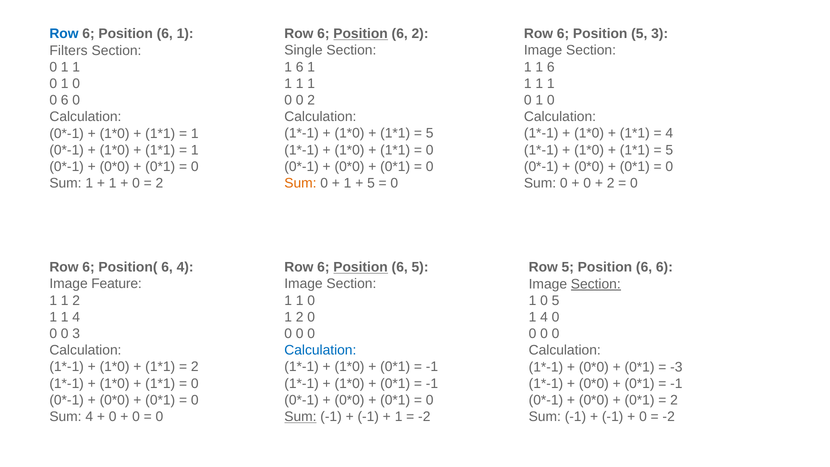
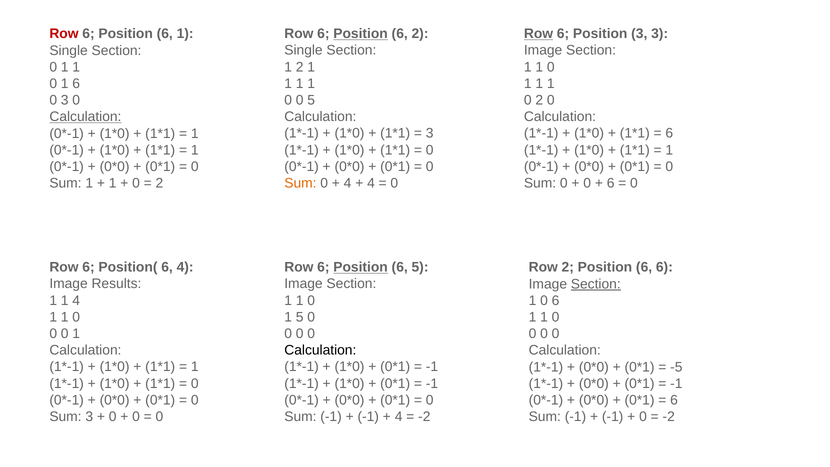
Row at (64, 34) colour: blue -> red
Row at (539, 34) underline: none -> present
Position 5: 5 -> 3
Filters at (69, 50): Filters -> Single
6 at (300, 67): 6 -> 2
6 at (551, 67): 6 -> 0
0 at (76, 84): 0 -> 6
0 6: 6 -> 3
0 2: 2 -> 5
1 at (539, 100): 1 -> 2
Calculation at (85, 117) underline: none -> present
5 at (430, 133): 5 -> 3
4 at (669, 133): 4 -> 6
5 at (669, 150): 5 -> 1
1 at (348, 183): 1 -> 4
5 at (371, 183): 5 -> 4
2 at (611, 183): 2 -> 6
Row 5: 5 -> 2
Feature: Feature -> Results
1 1 2: 2 -> 4
0 5: 5 -> 6
4 at (76, 317): 4 -> 0
2 at (300, 317): 2 -> 5
4 at (544, 317): 4 -> 1
0 0 3: 3 -> 1
Calculation at (320, 350) colour: blue -> black
2 at (195, 367): 2 -> 1
-3: -3 -> -5
2 at (674, 400): 2 -> 6
Sum 4: 4 -> 3
Sum at (300, 417) underline: present -> none
1 at (399, 417): 1 -> 4
